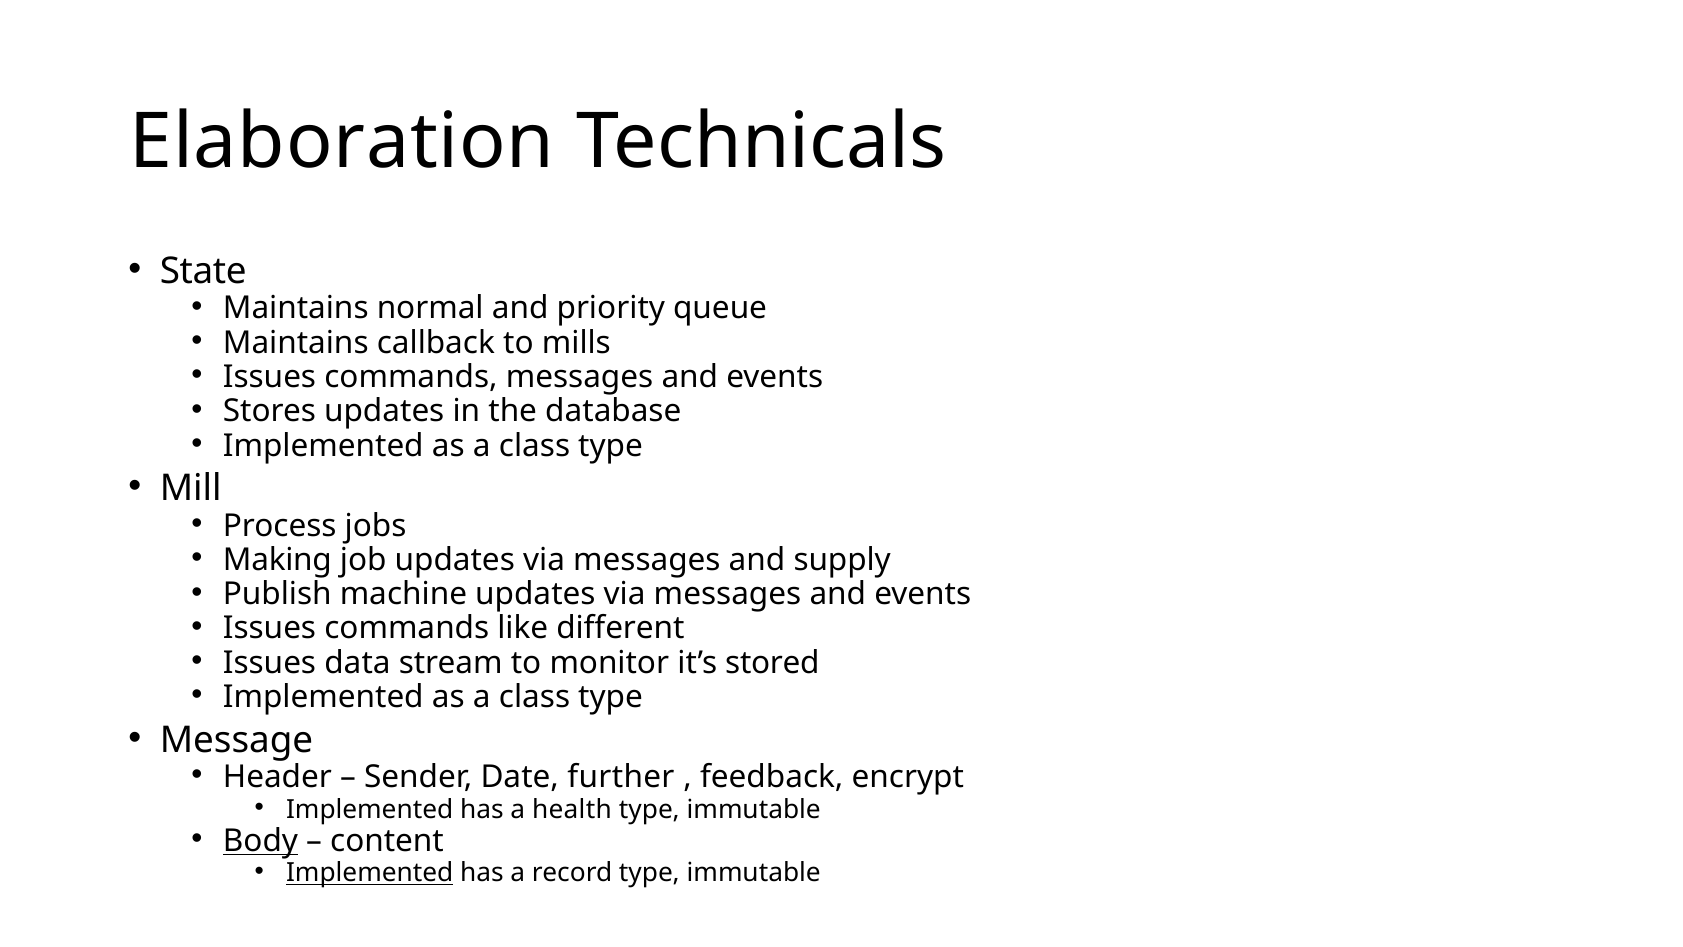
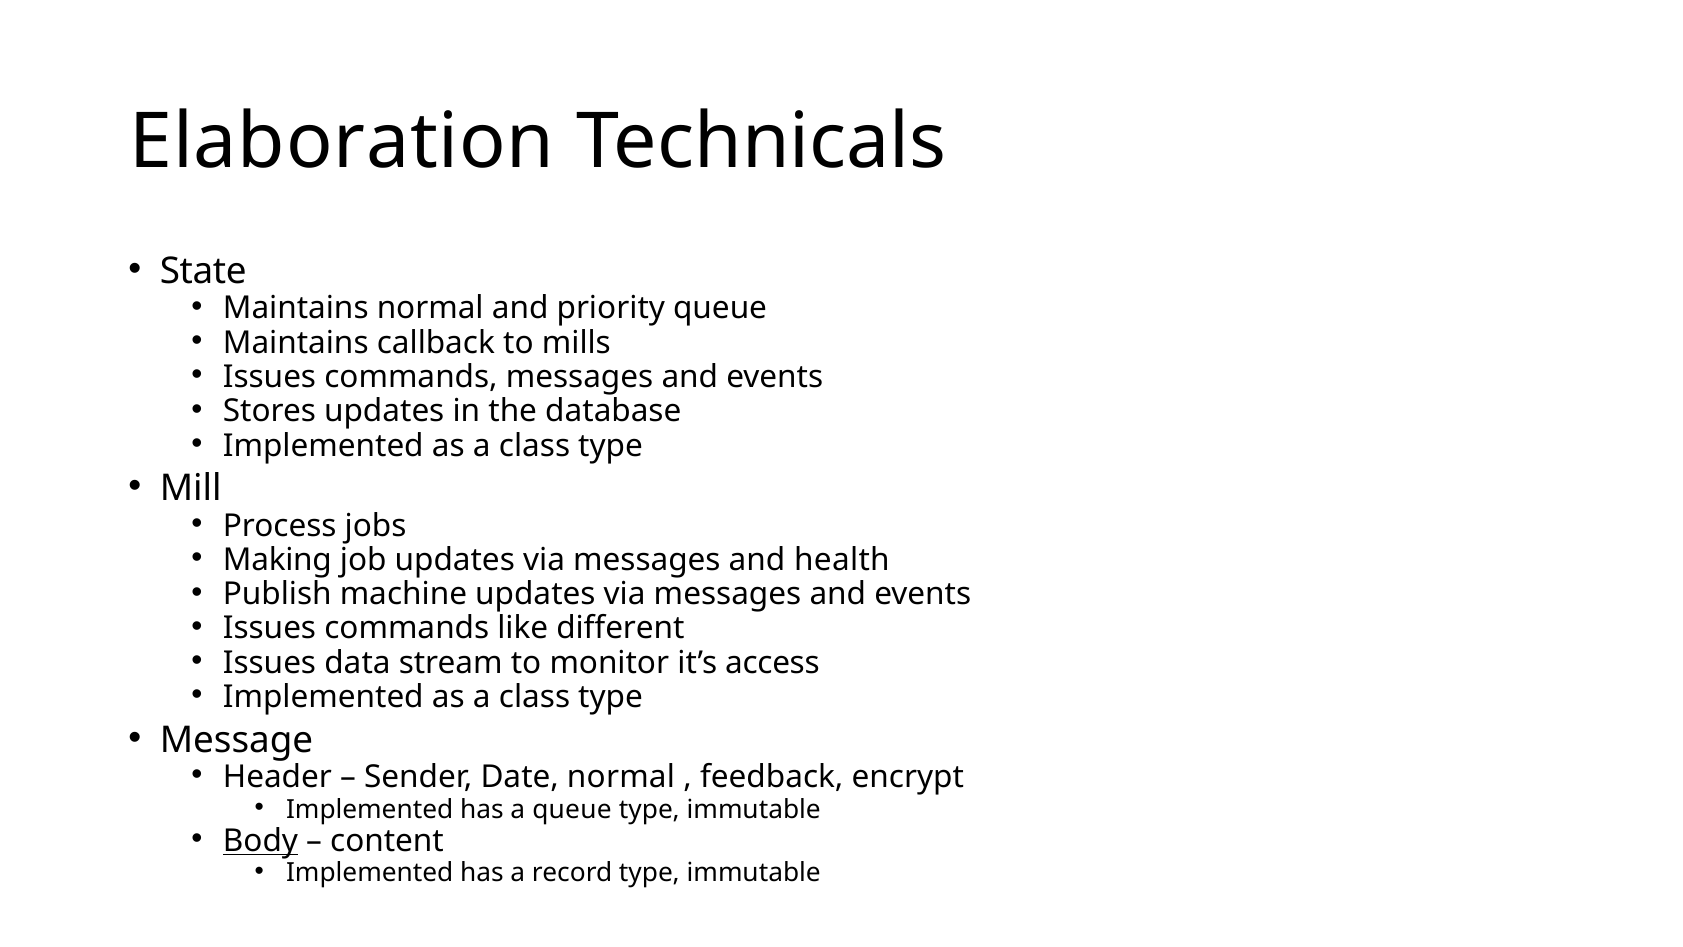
supply: supply -> health
stored: stored -> access
Date further: further -> normal
a health: health -> queue
Implemented at (370, 873) underline: present -> none
